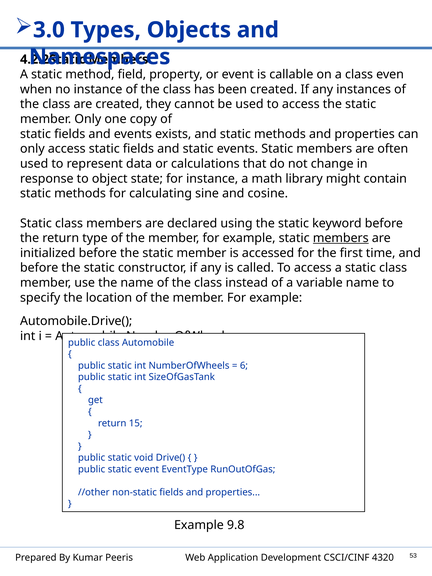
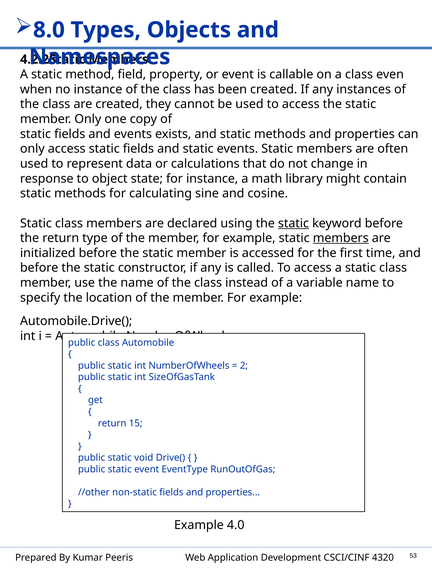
3.0: 3.0 -> 8.0
static at (294, 223) underline: none -> present
6: 6 -> 2
9.8: 9.8 -> 4.0
